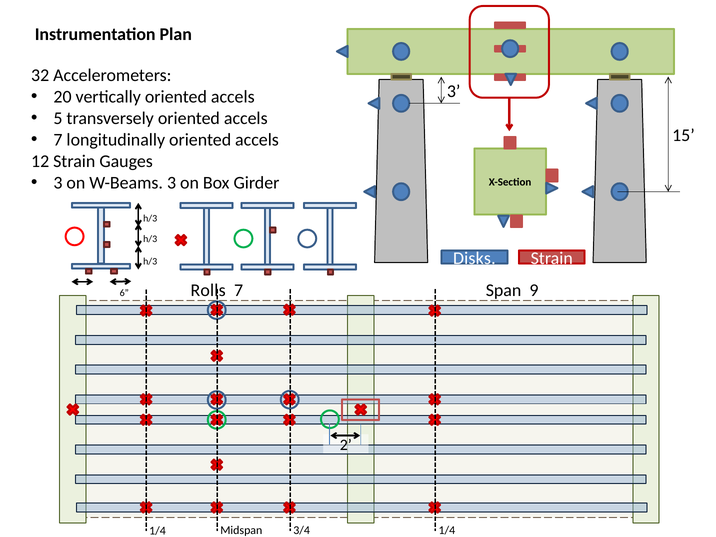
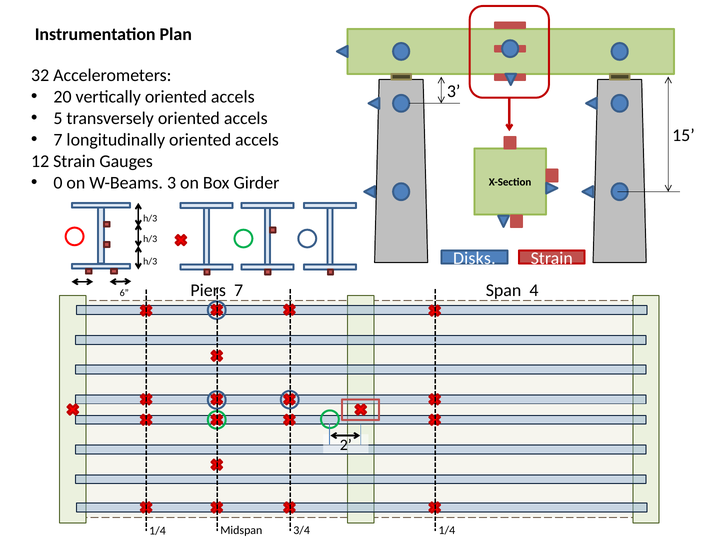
3 at (58, 183): 3 -> 0
Rolls: Rolls -> Piers
9: 9 -> 4
